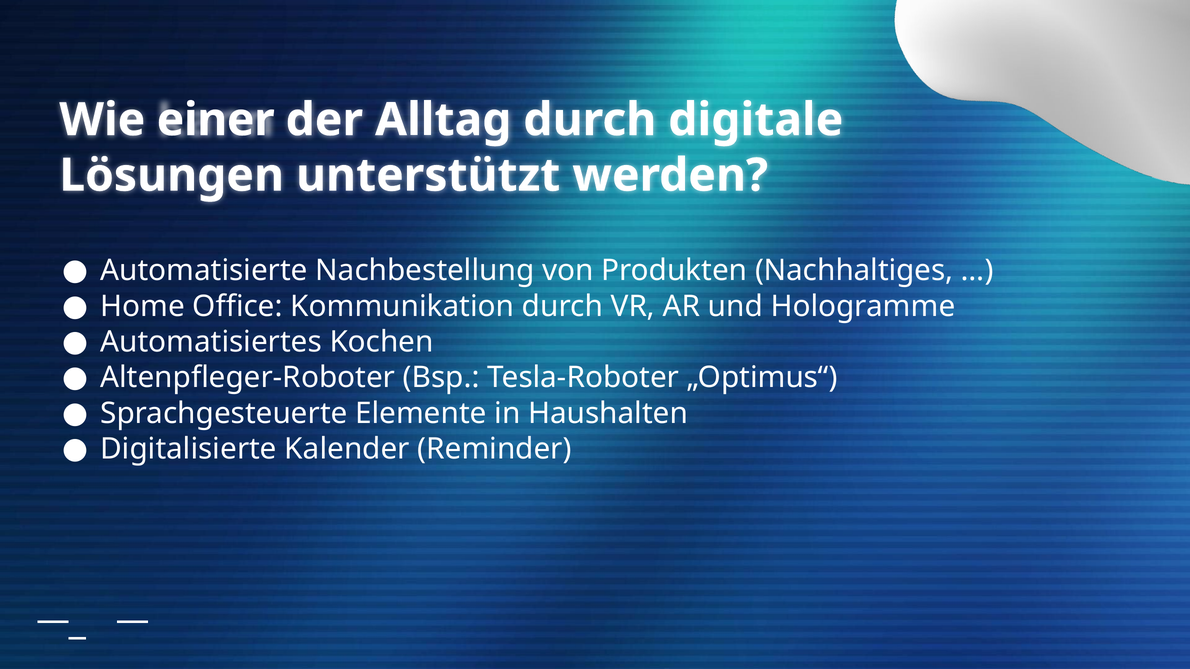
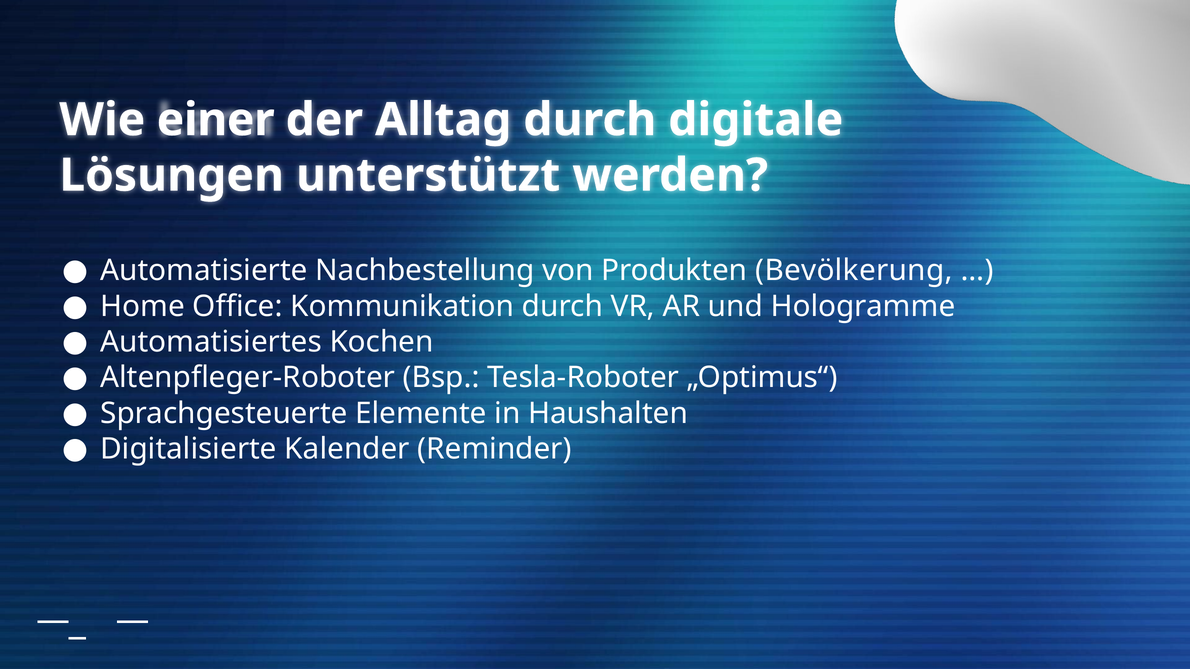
Nachhaltiges: Nachhaltiges -> Bevölkerung
